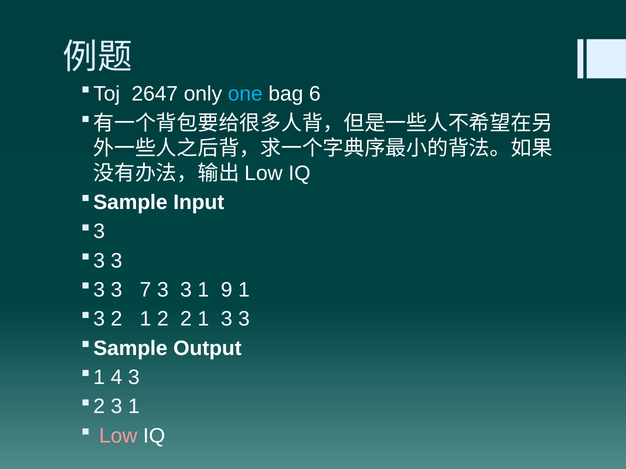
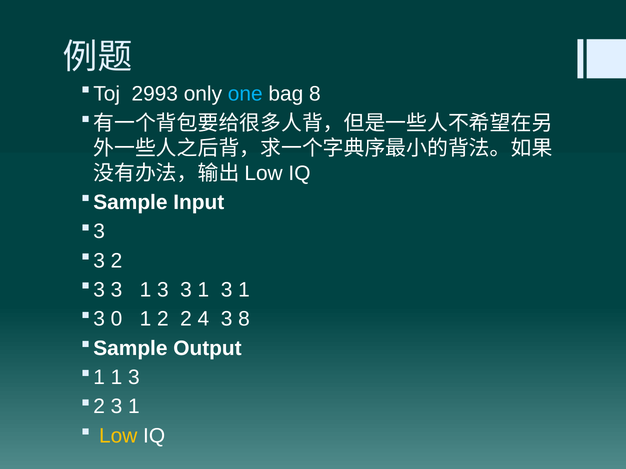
2647: 2647 -> 2993
bag 6: 6 -> 8
3 at (116, 261): 3 -> 2
7 at (145, 290): 7 -> 1
3 3 1 9: 9 -> 3
2 at (116, 319): 2 -> 0
2 2 1: 1 -> 4
3 at (244, 319): 3 -> 8
4 at (116, 378): 4 -> 1
Low colour: pink -> yellow
